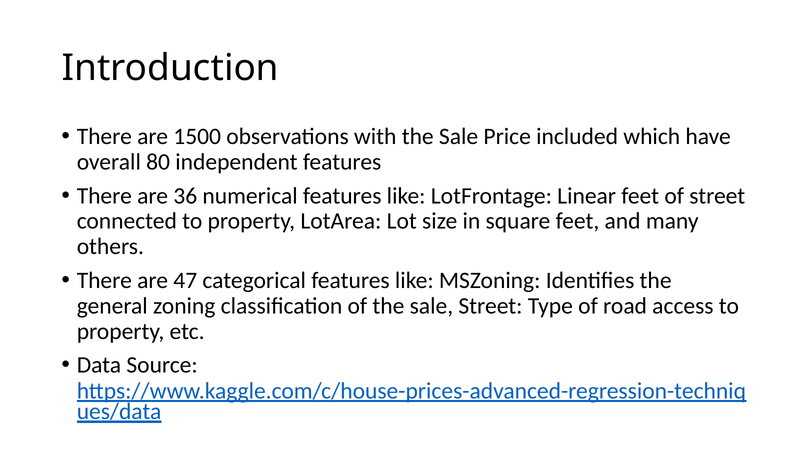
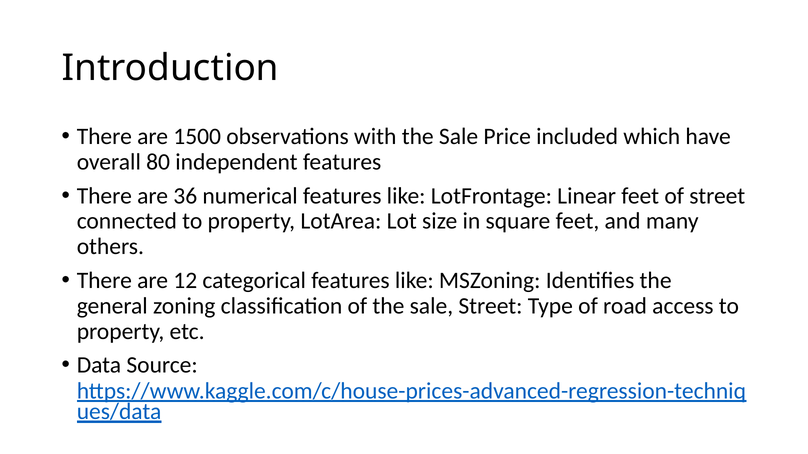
47: 47 -> 12
